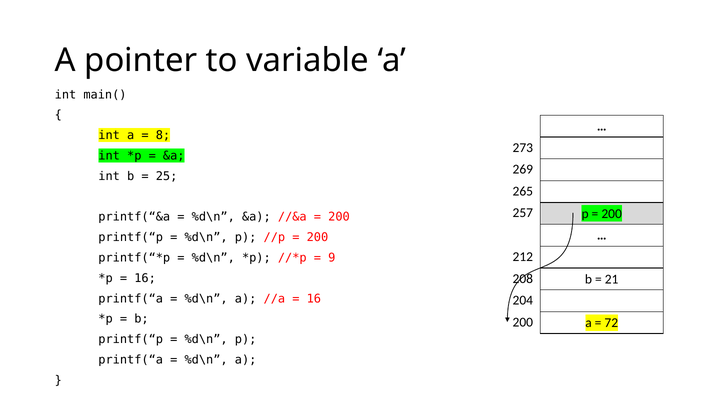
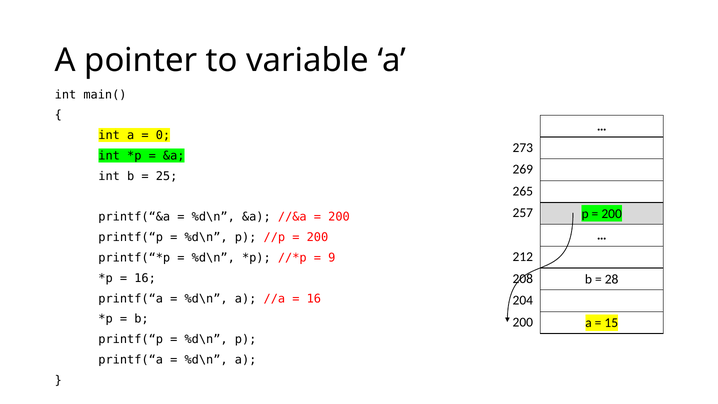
8: 8 -> 0
21: 21 -> 28
72: 72 -> 15
